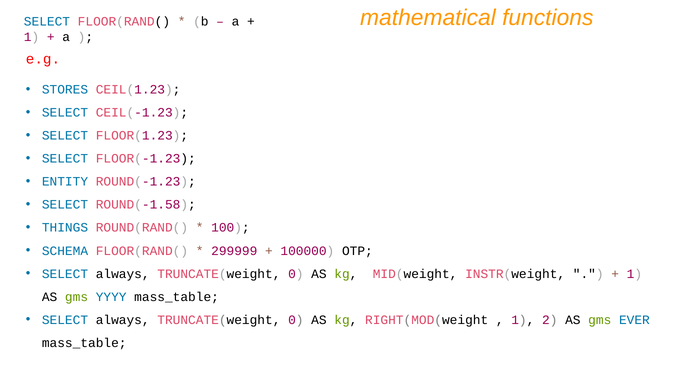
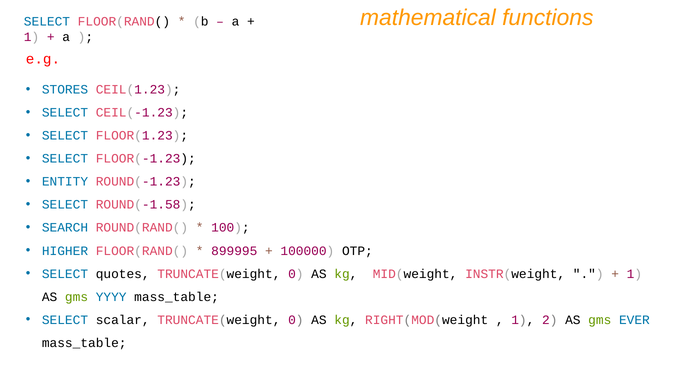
THINGS: THINGS -> SEARCH
SCHEMA: SCHEMA -> HIGHER
299999: 299999 -> 899995
always at (123, 274): always -> quotes
always at (123, 321): always -> scalar
